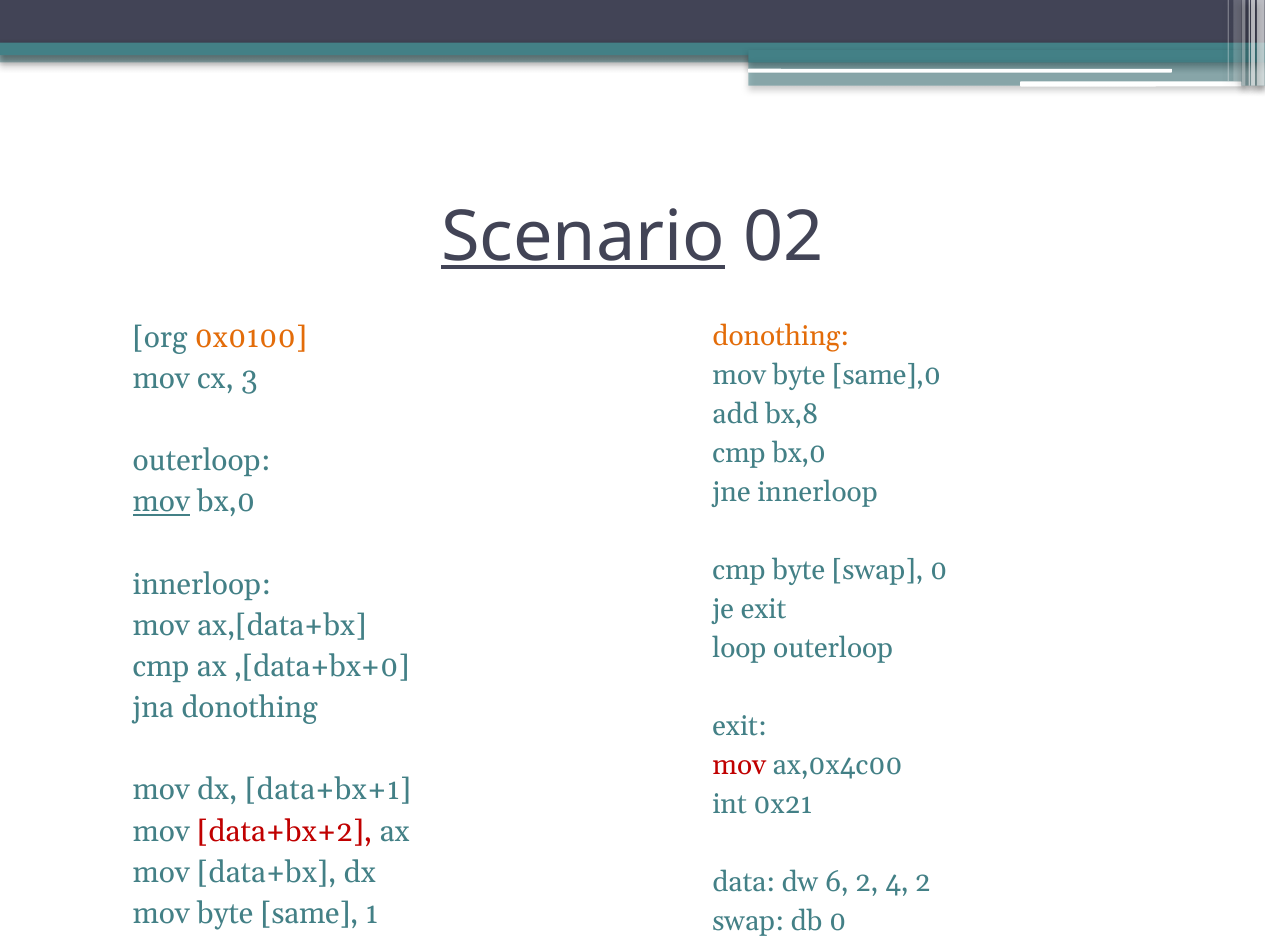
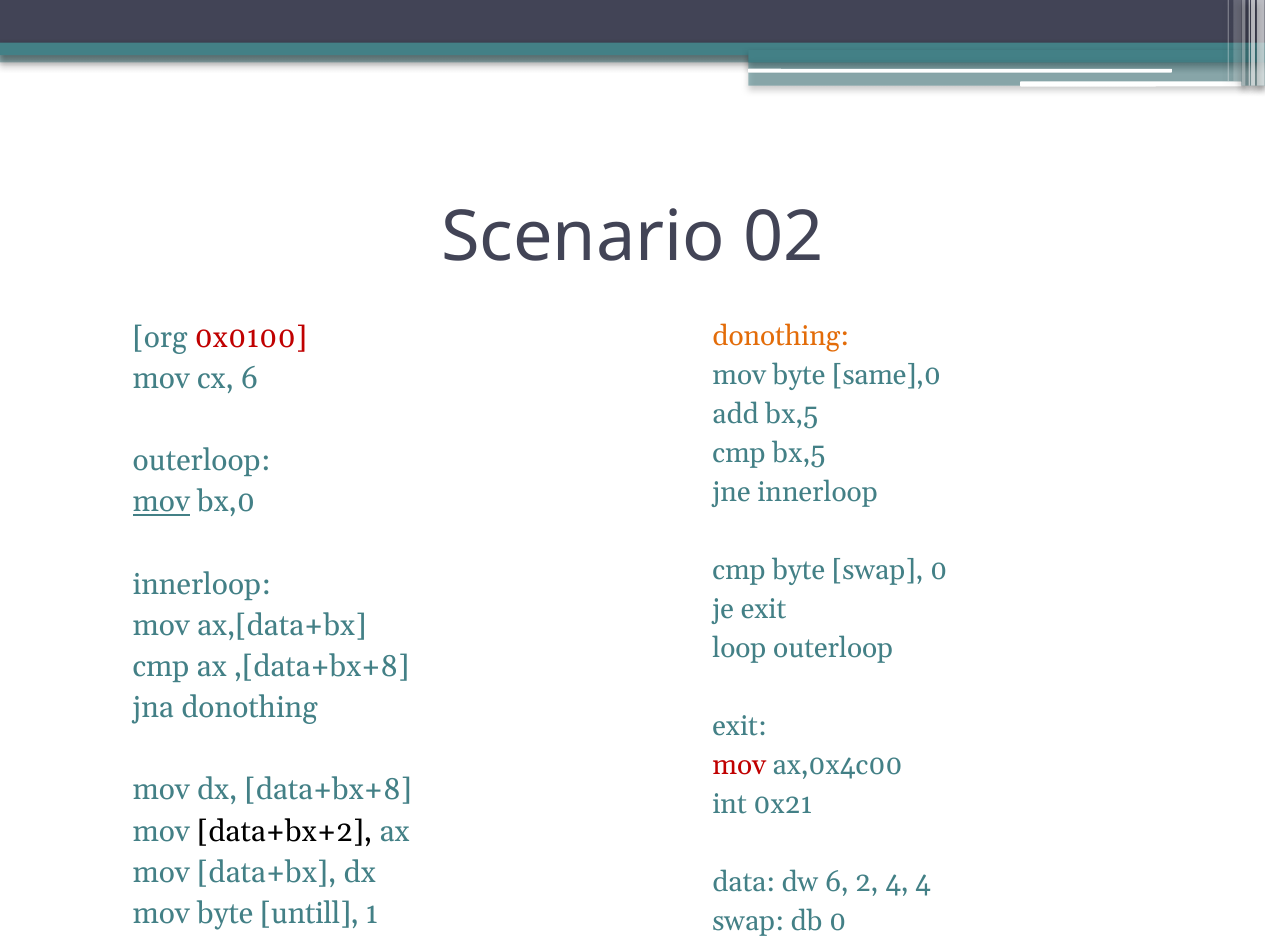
Scenario underline: present -> none
0x0100 colour: orange -> red
cx 3: 3 -> 6
add bx,8: bx,8 -> bx,5
cmp bx,0: bx,0 -> bx,5
,[data+bx+0: ,[data+bx+0 -> ,[data+bx+8
data+bx+1: data+bx+1 -> data+bx+8
data+bx+2 colour: red -> black
4 2: 2 -> 4
same: same -> untill
